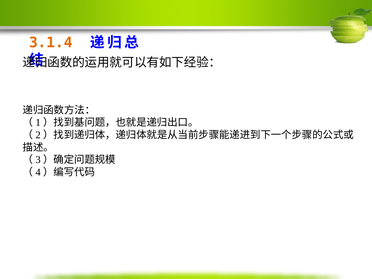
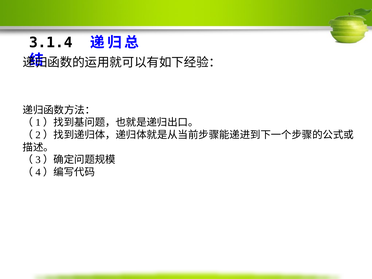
3.1.4 colour: orange -> black
